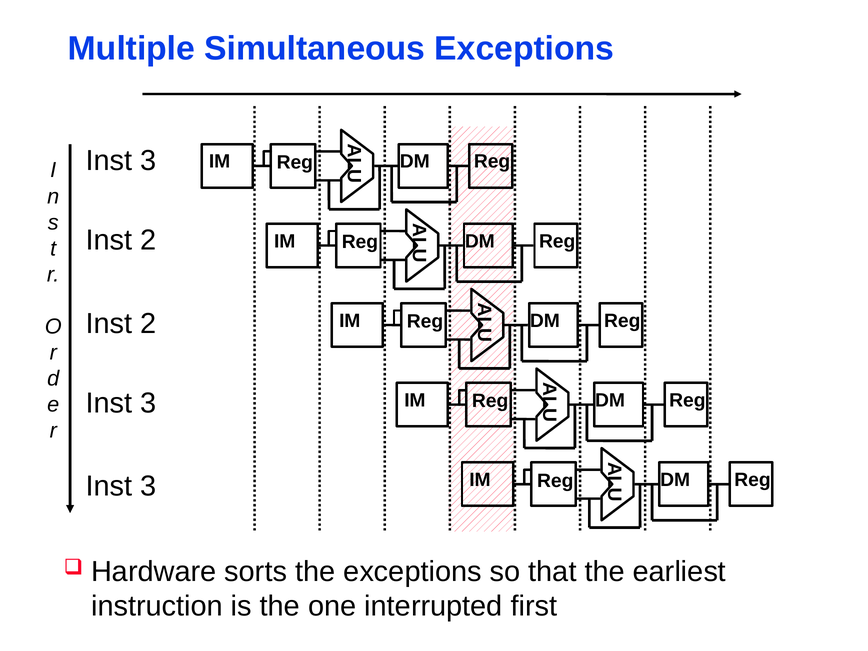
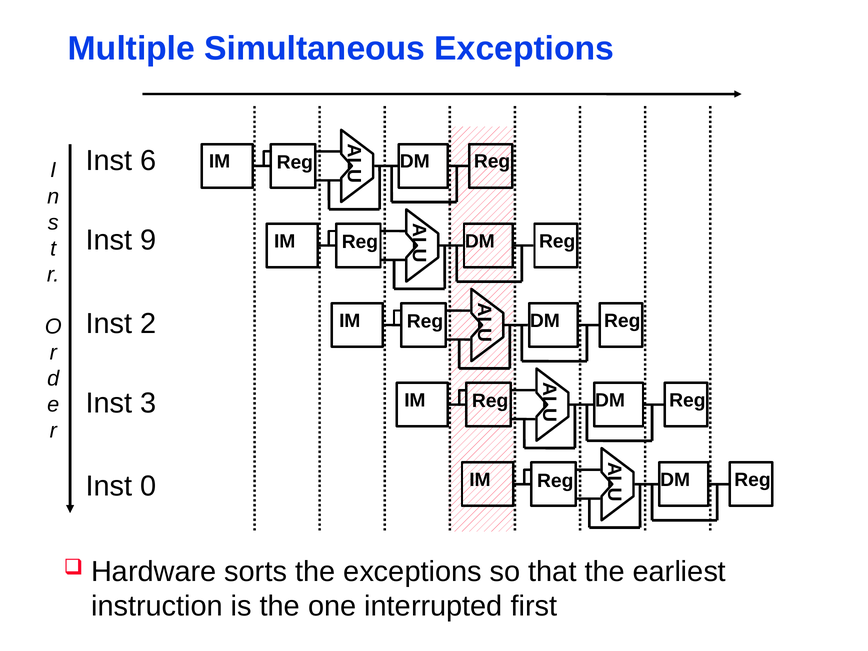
3 at (148, 161): 3 -> 6
2 at (148, 240): 2 -> 9
3 at (148, 486): 3 -> 0
